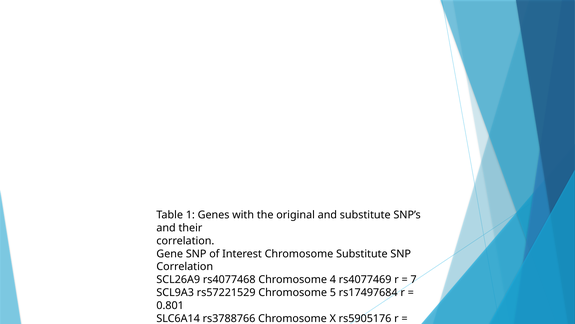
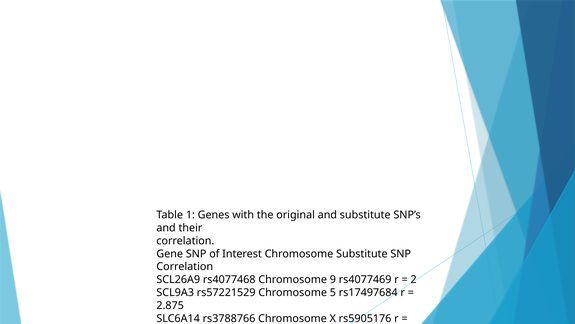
4: 4 -> 9
7: 7 -> 2
0.801: 0.801 -> 2.875
